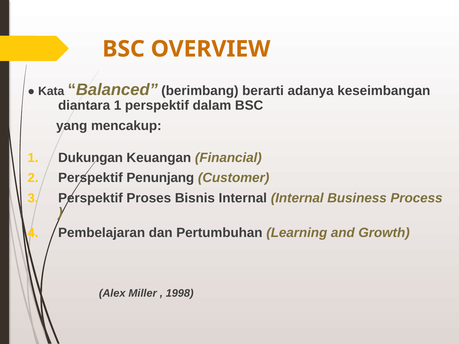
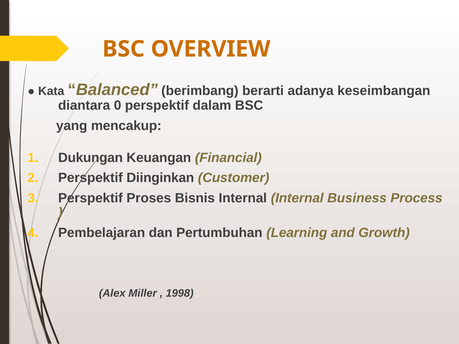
diantara 1: 1 -> 0
Penunjang: Penunjang -> Diinginkan
